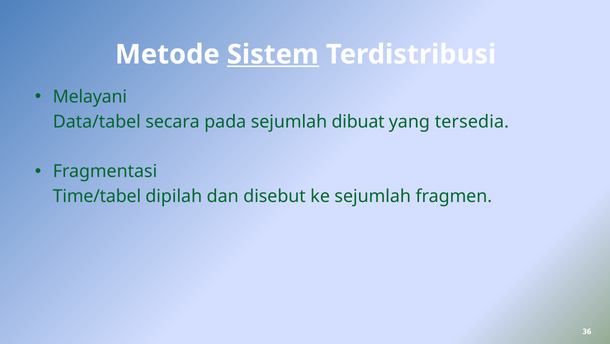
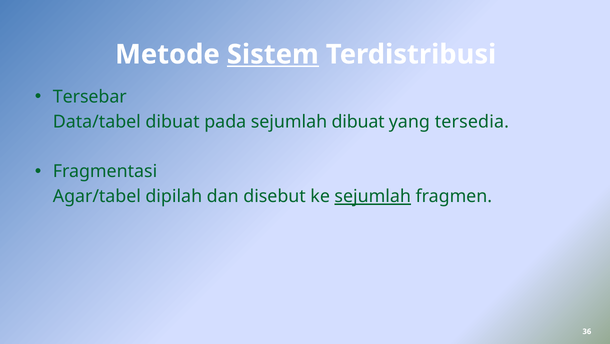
Melayani: Melayani -> Tersebar
Data/tabel secara: secara -> dibuat
Time/tabel: Time/tabel -> Agar/tabel
sejumlah at (373, 197) underline: none -> present
